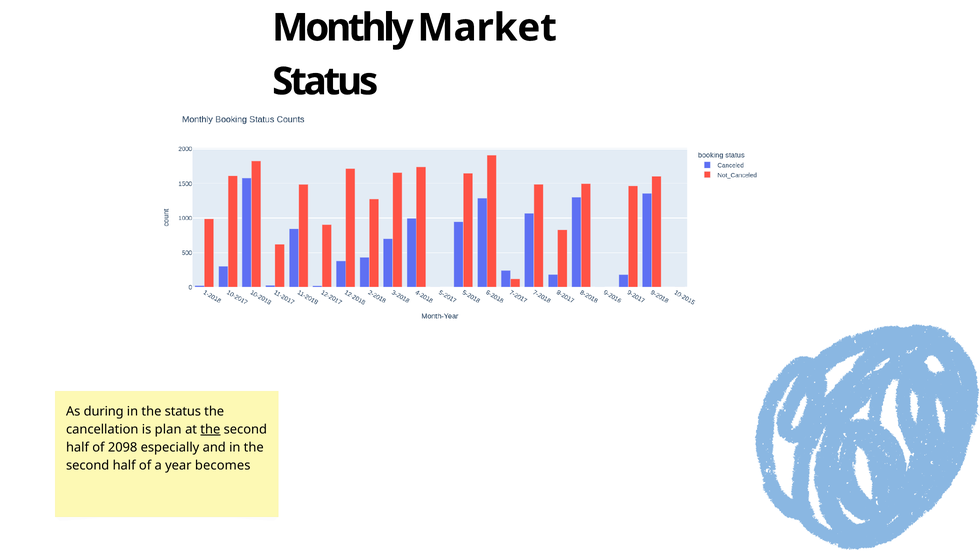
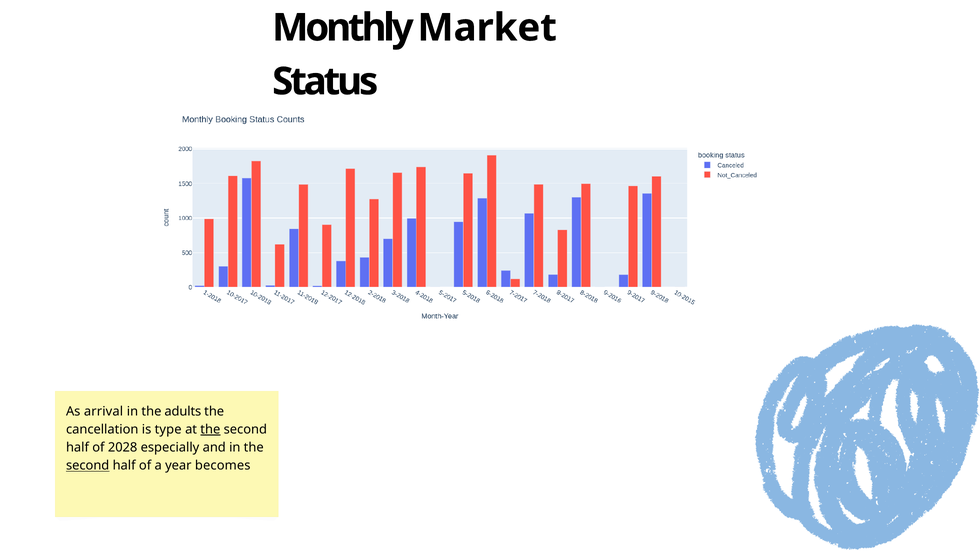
during: during -> arrival
the status: status -> adults
plan: plan -> type
2098: 2098 -> 2028
second at (88, 466) underline: none -> present
